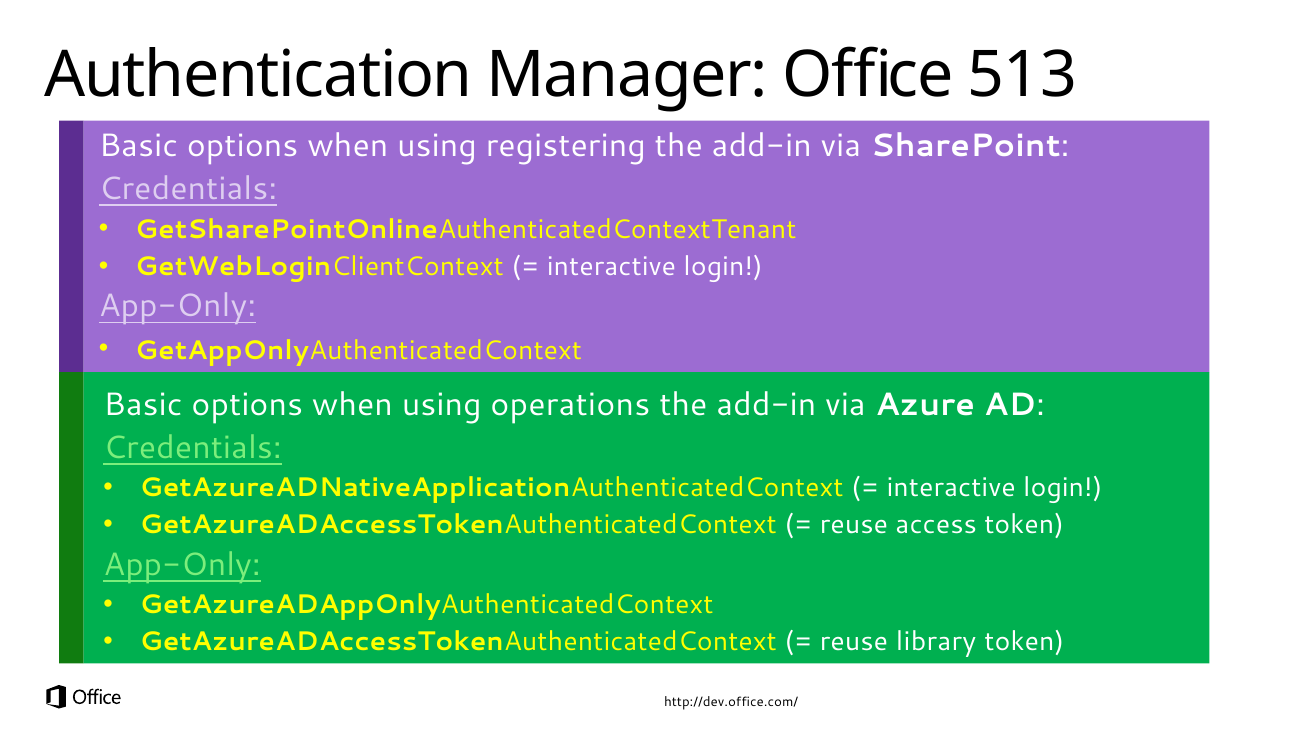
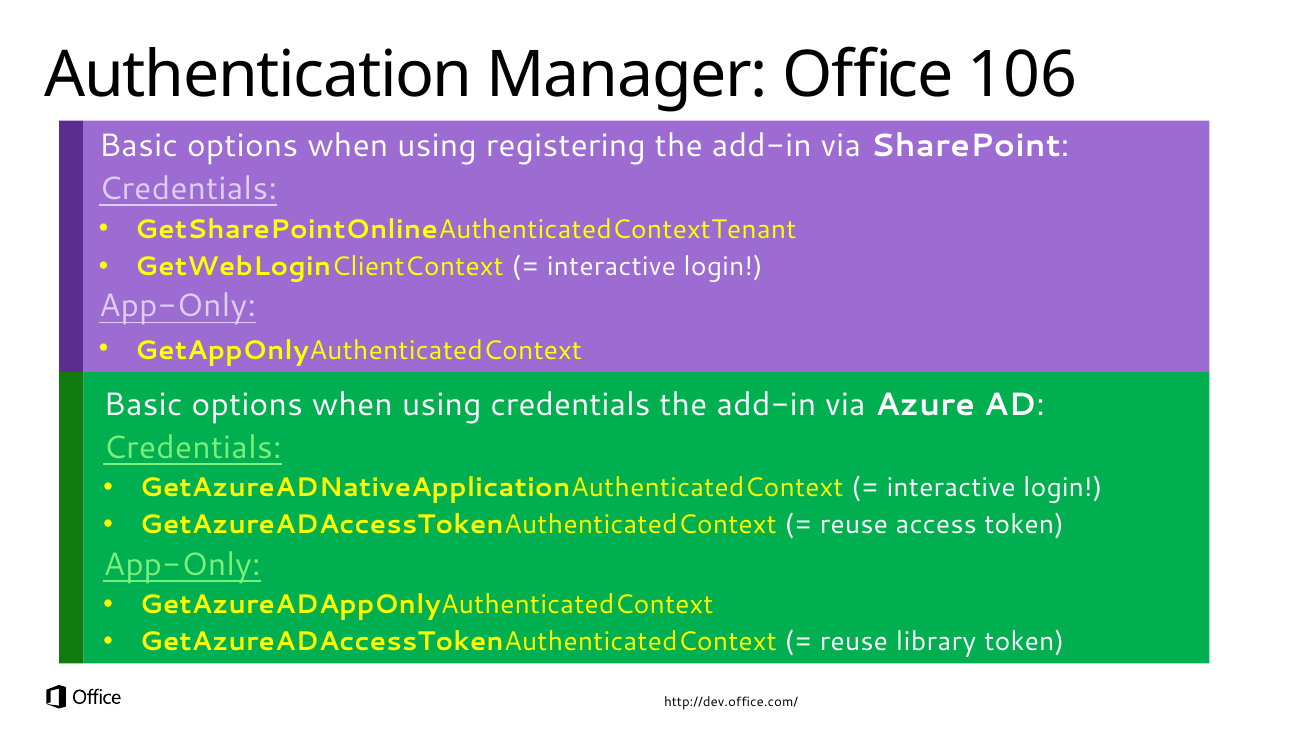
513: 513 -> 106
using operations: operations -> credentials
